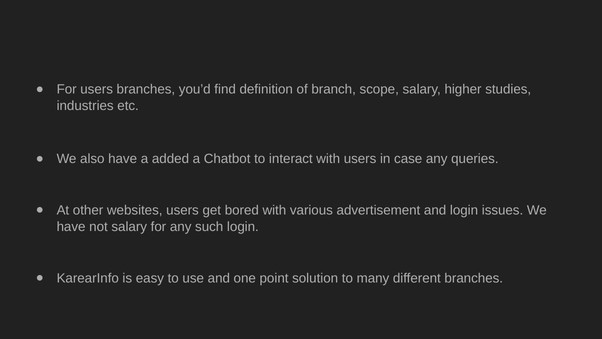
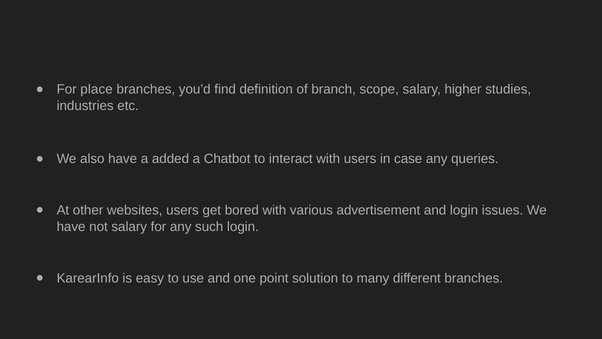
For users: users -> place
